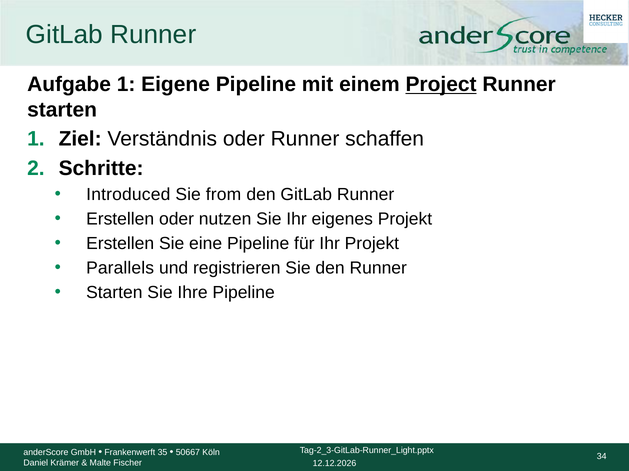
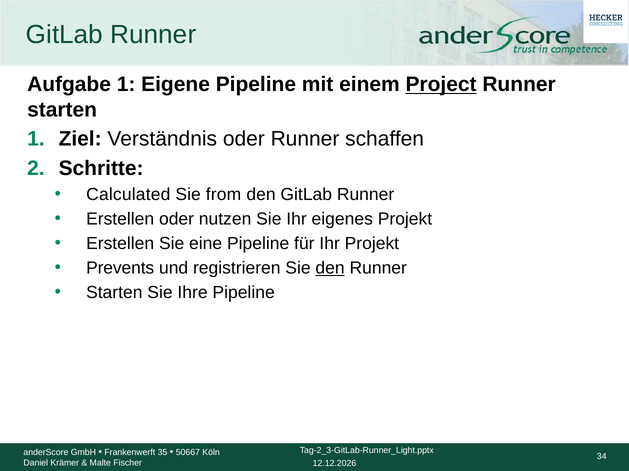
Introduced: Introduced -> Calculated
Parallels: Parallels -> Prevents
den at (330, 268) underline: none -> present
